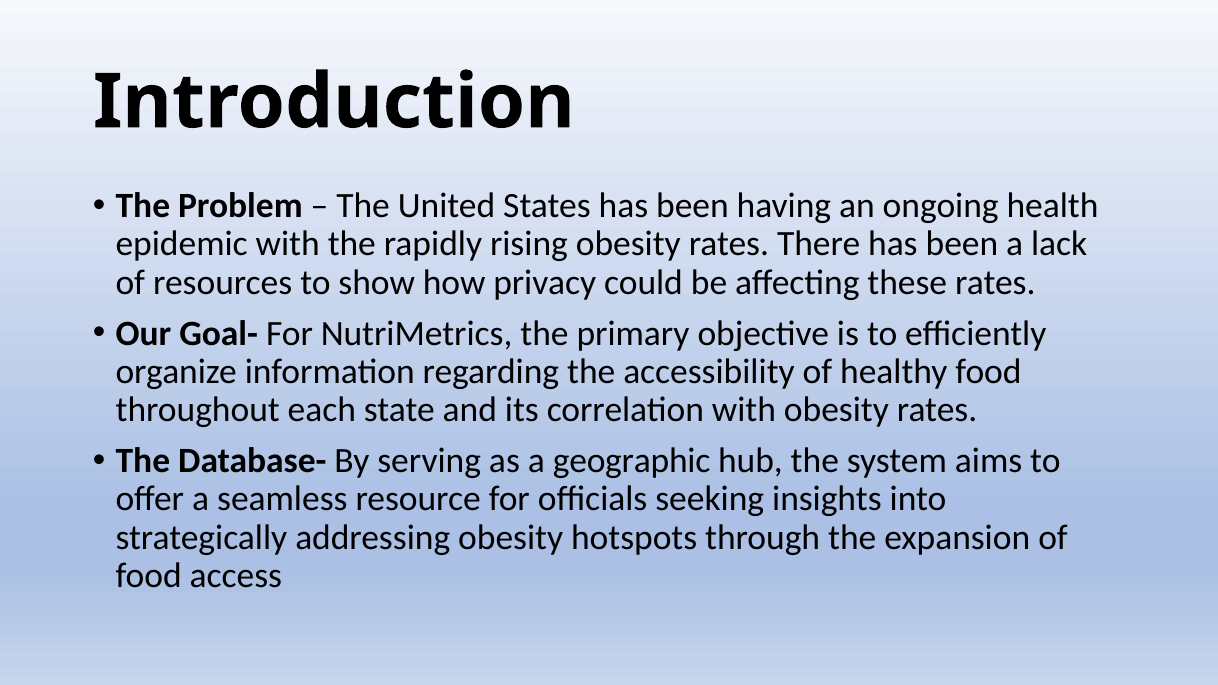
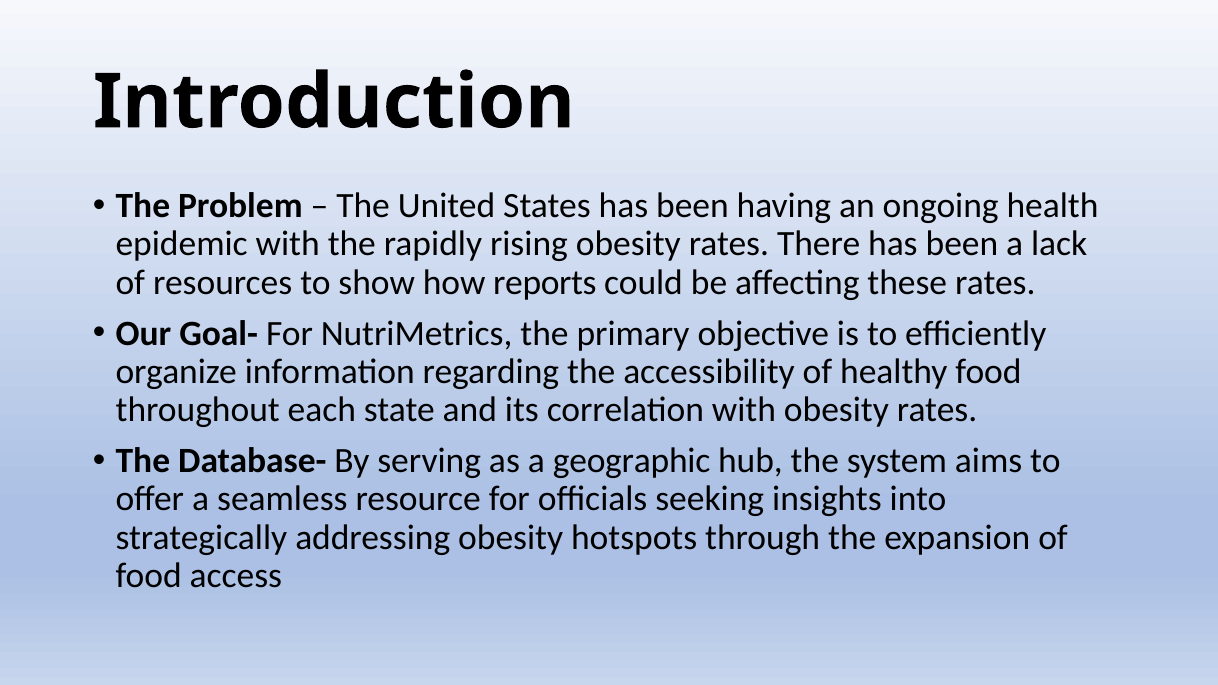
privacy: privacy -> reports
